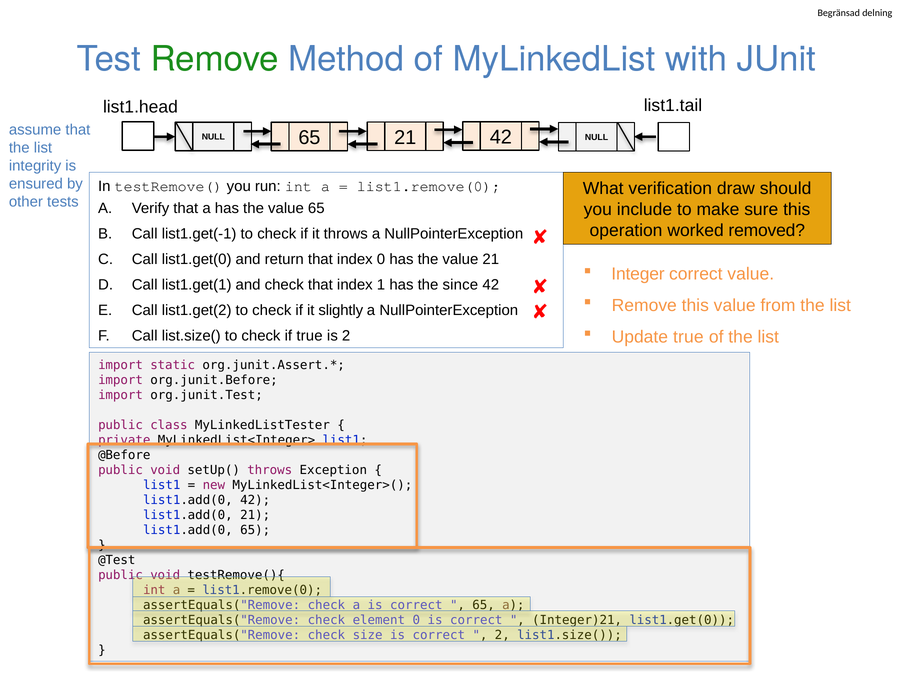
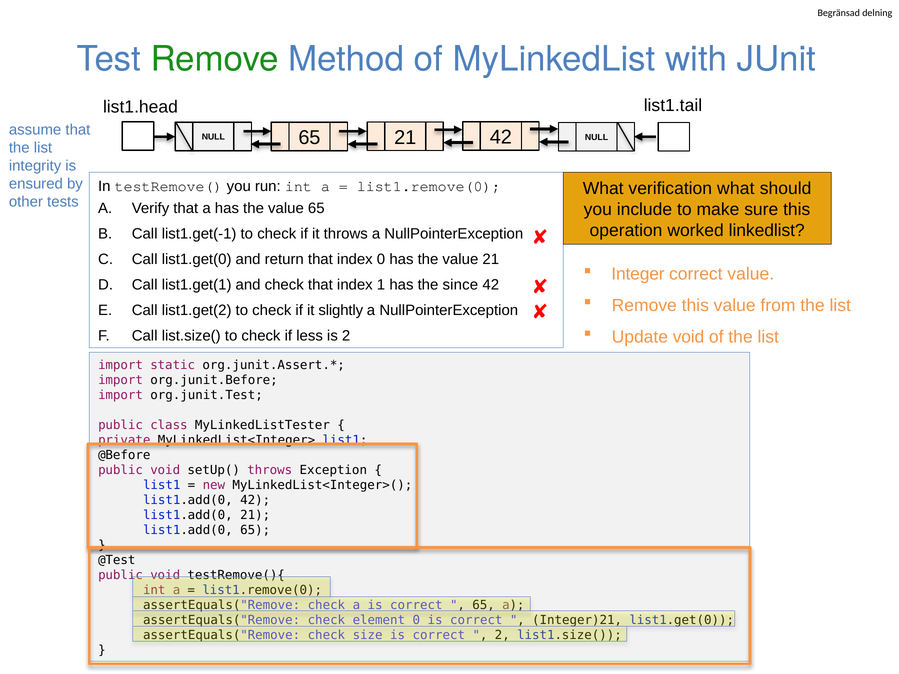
verification draw: draw -> what
removed: removed -> linkedlist
Update true: true -> void
if true: true -> less
